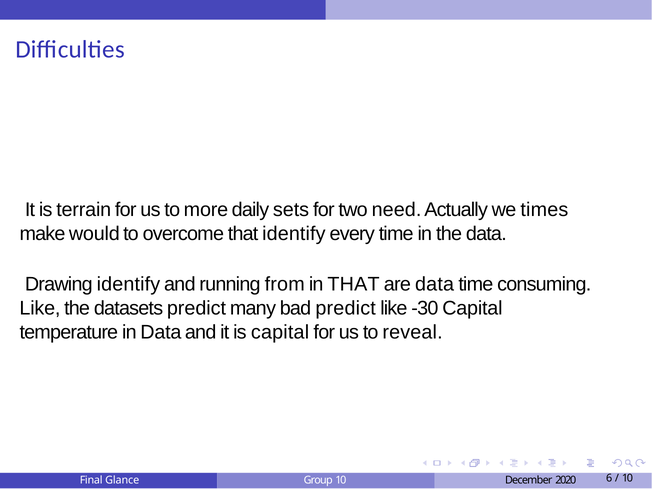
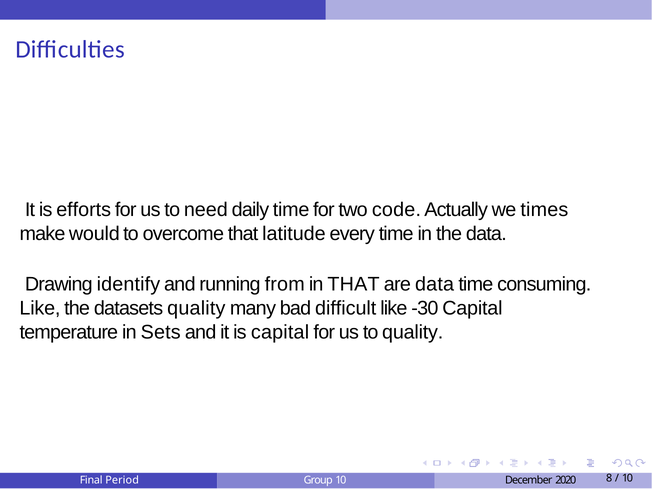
terrain: terrain -> efforts
more: more -> need
daily sets: sets -> time
need: need -> code
that identify: identify -> latitude
datasets predict: predict -> quality
bad predict: predict -> difficult
in Data: Data -> Sets
to reveal: reveal -> quality
Glance: Glance -> Period
6: 6 -> 8
